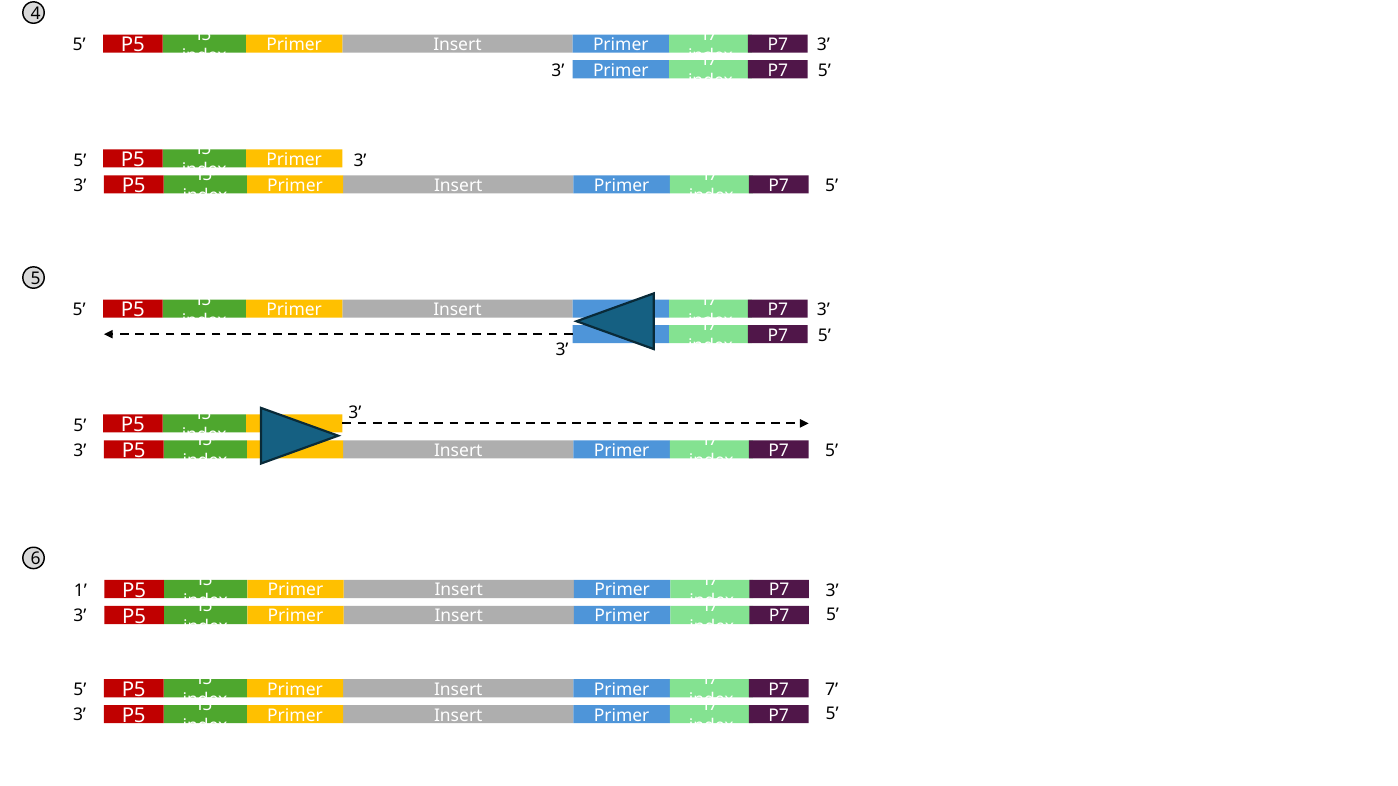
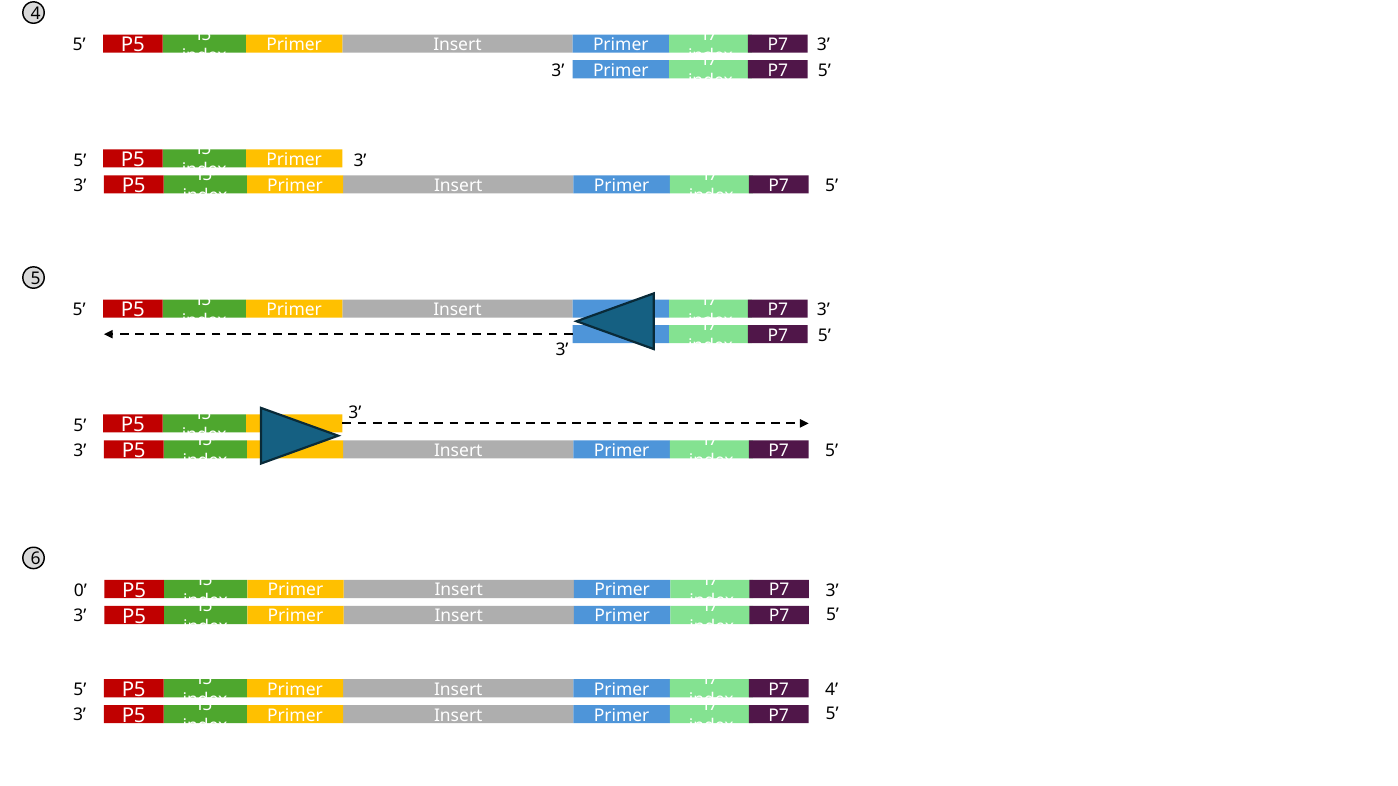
1: 1 -> 0
P7 7: 7 -> 4
